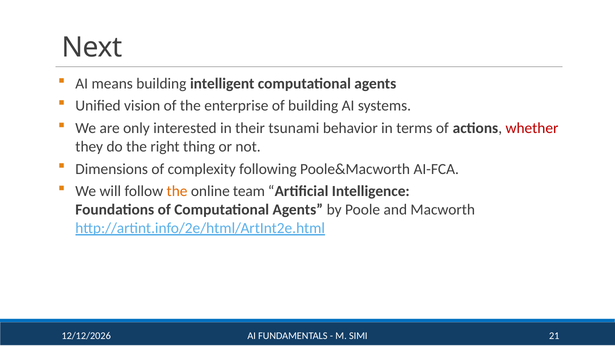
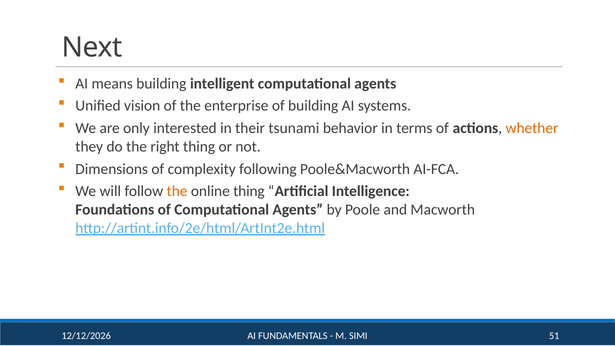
whether colour: red -> orange
online team: team -> thing
21: 21 -> 51
